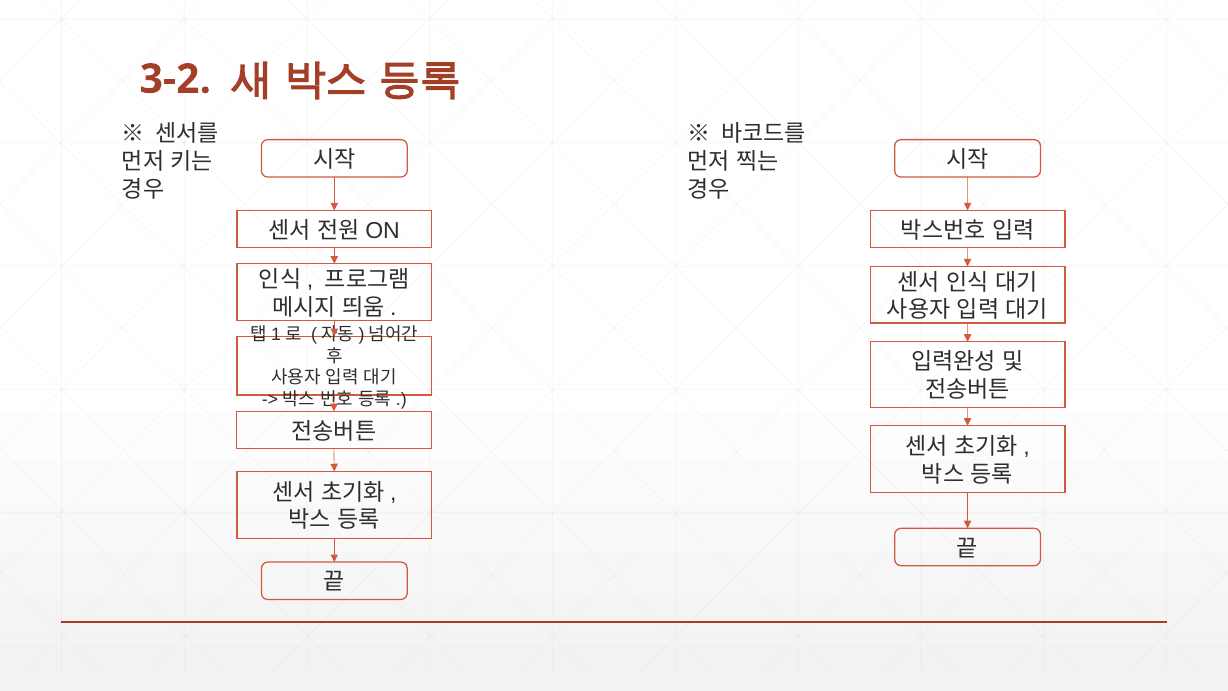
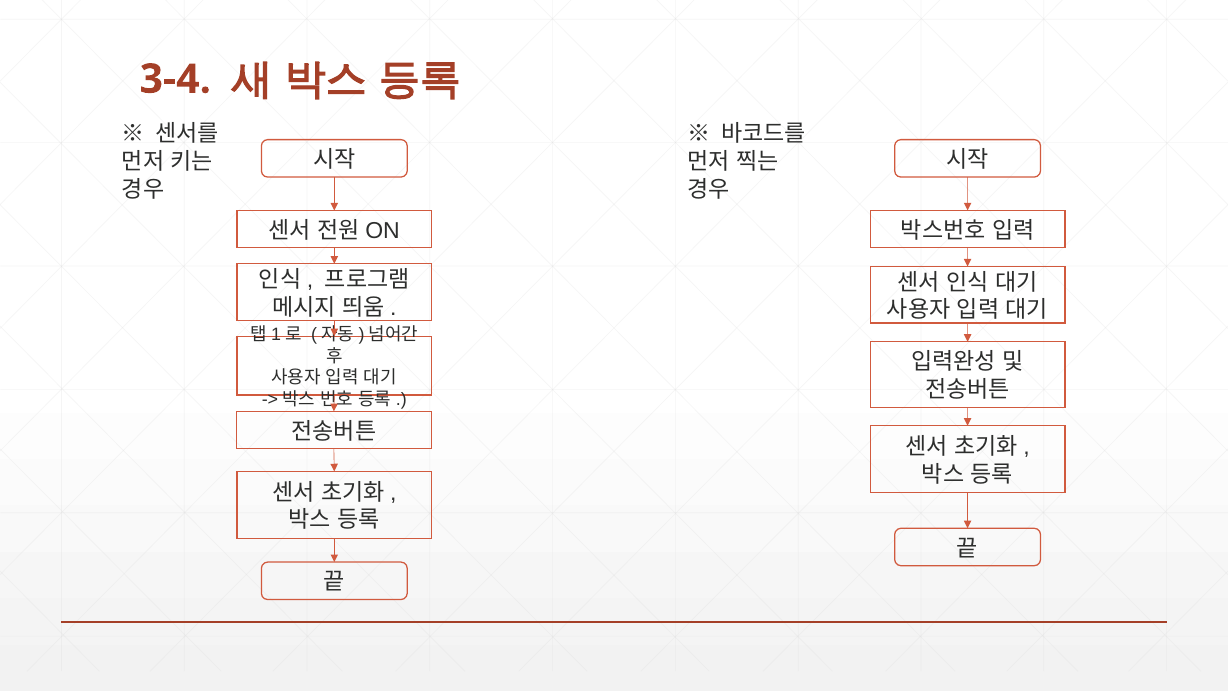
3-2: 3-2 -> 3-4
